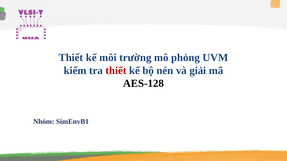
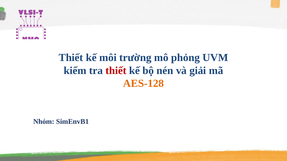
AES-128 colour: black -> orange
